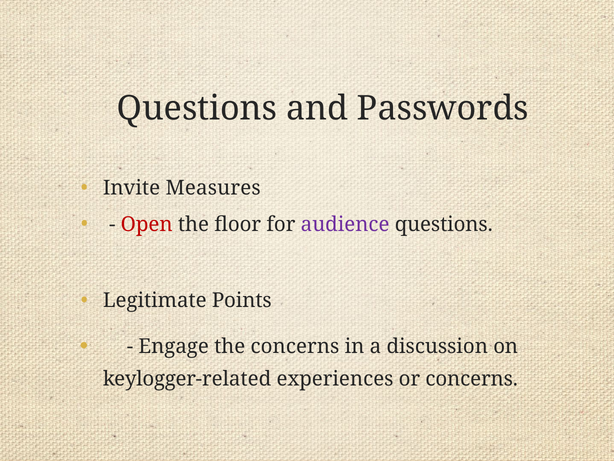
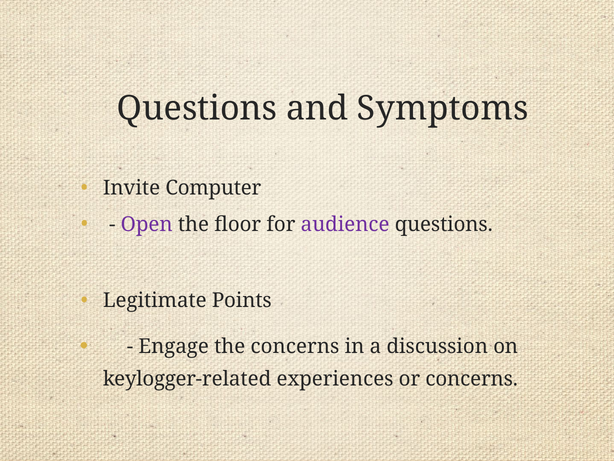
Passwords: Passwords -> Symptoms
Measures: Measures -> Computer
Open colour: red -> purple
